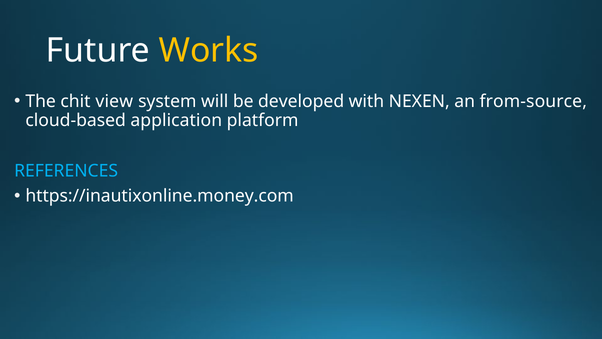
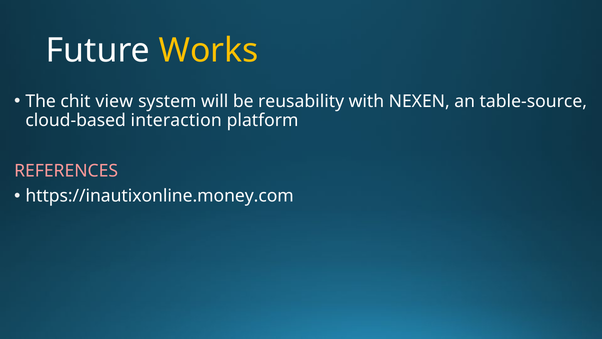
developed: developed -> reusability
from-source: from-source -> table-source
application: application -> interaction
REFERENCES colour: light blue -> pink
